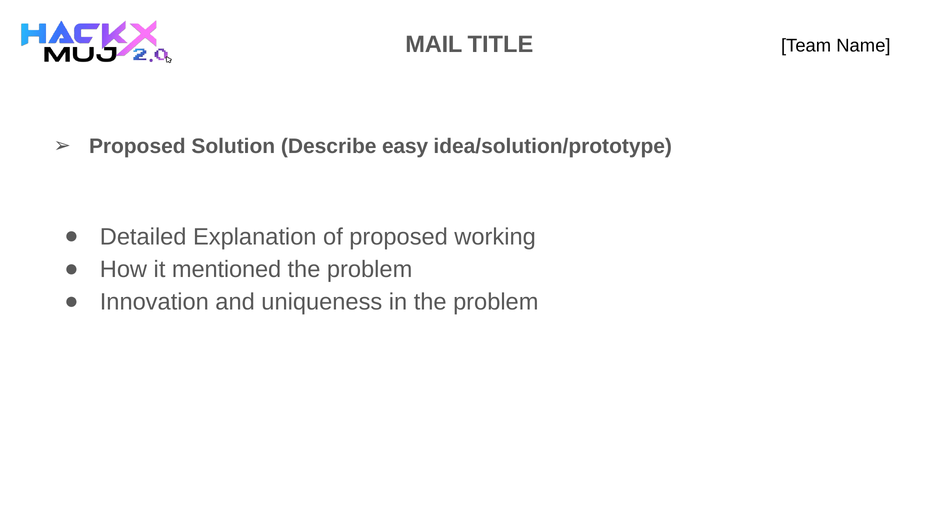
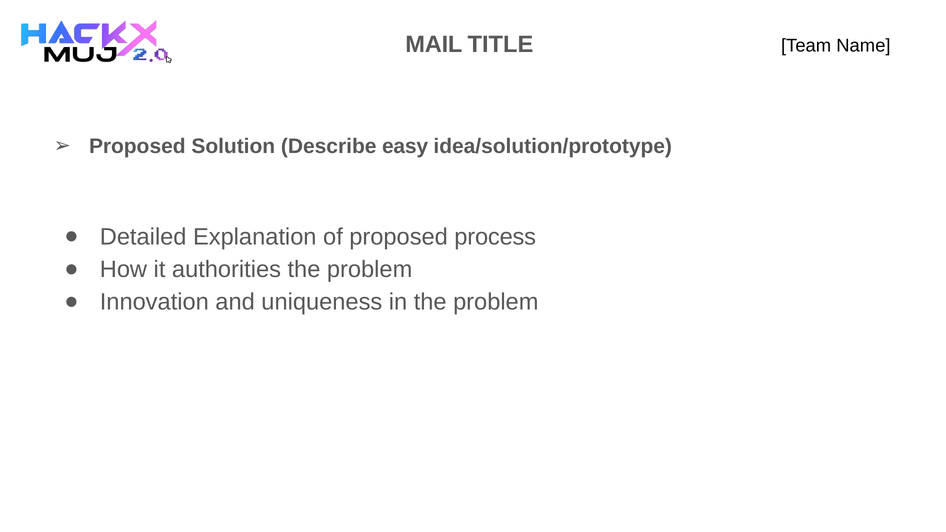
working: working -> process
mentioned: mentioned -> authorities
